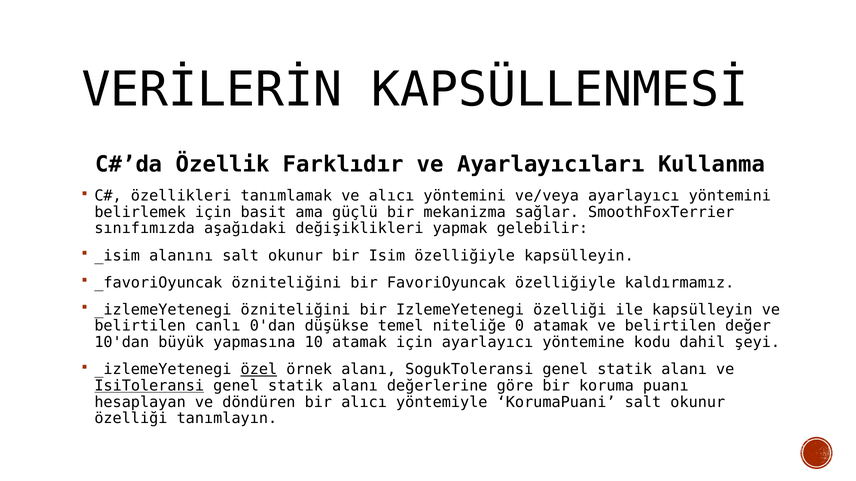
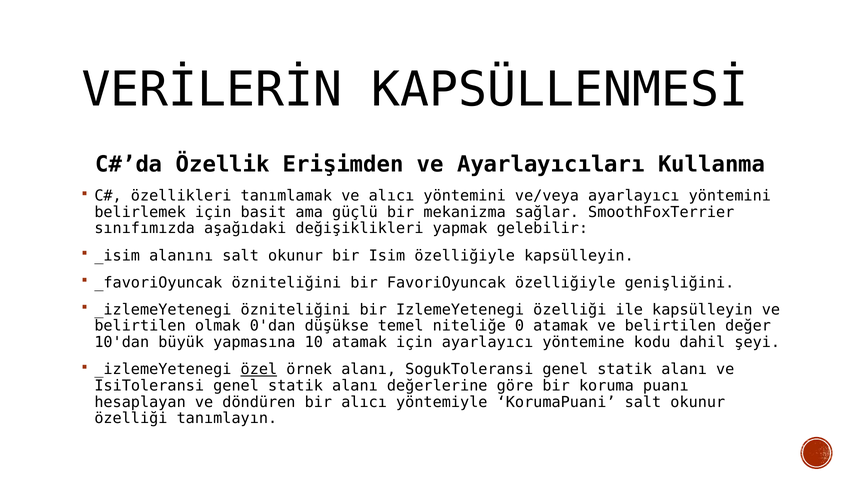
Farklıdır: Farklıdır -> Erişimden
kaldırmamız: kaldırmamız -> genişliğini
canlı: canlı -> olmak
IsiToleransi underline: present -> none
